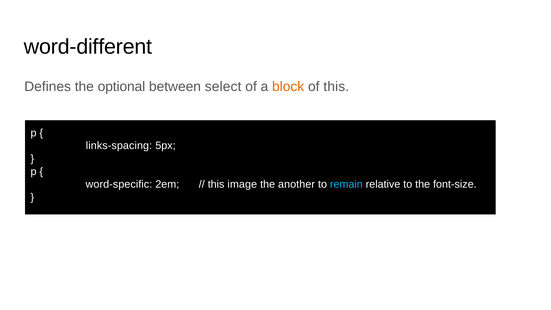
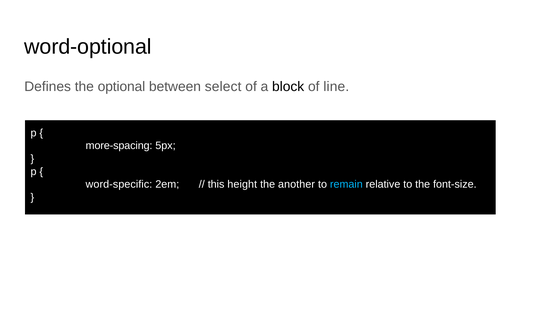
word-different: word-different -> word-optional
block colour: orange -> black
of this: this -> line
links-spacing: links-spacing -> more-spacing
image: image -> height
